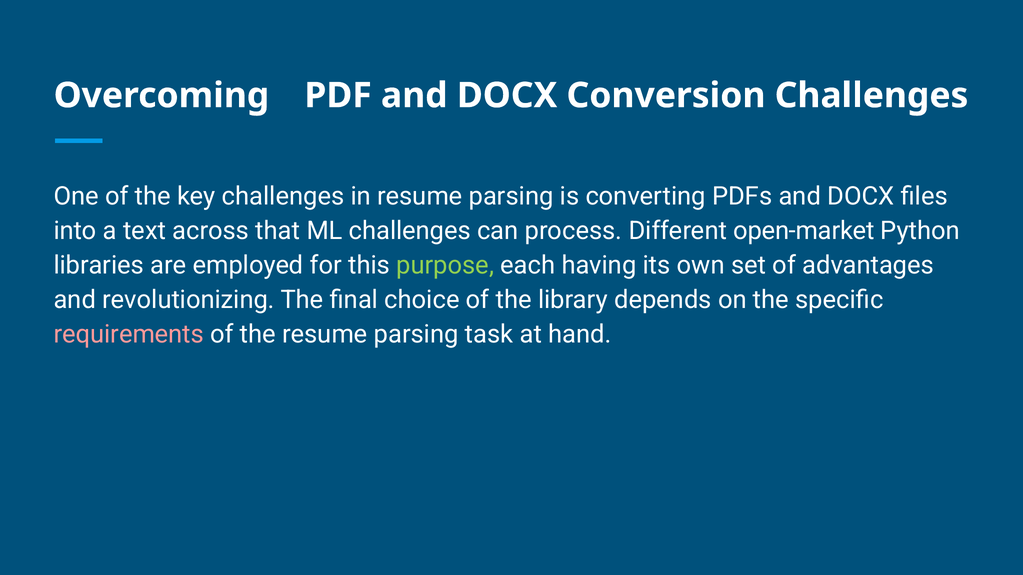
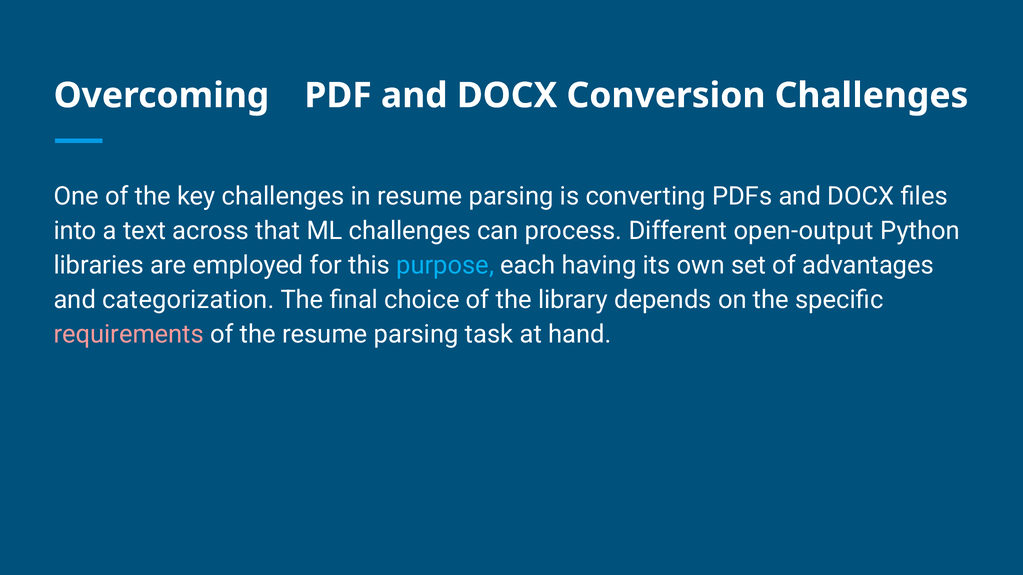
open-market: open-market -> open-output
purpose colour: light green -> light blue
revolutionizing: revolutionizing -> categorization
